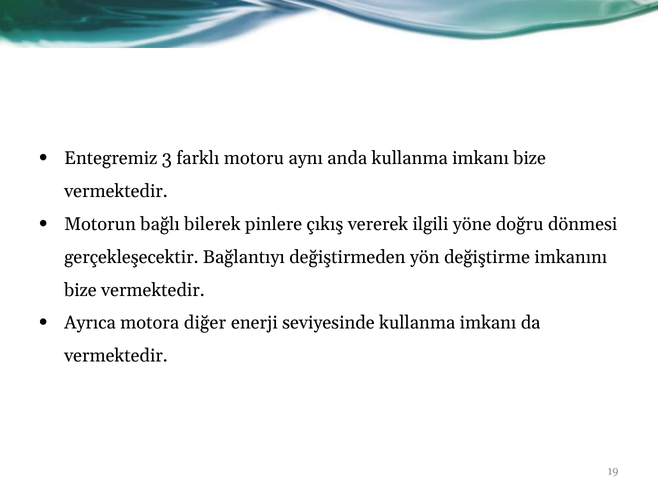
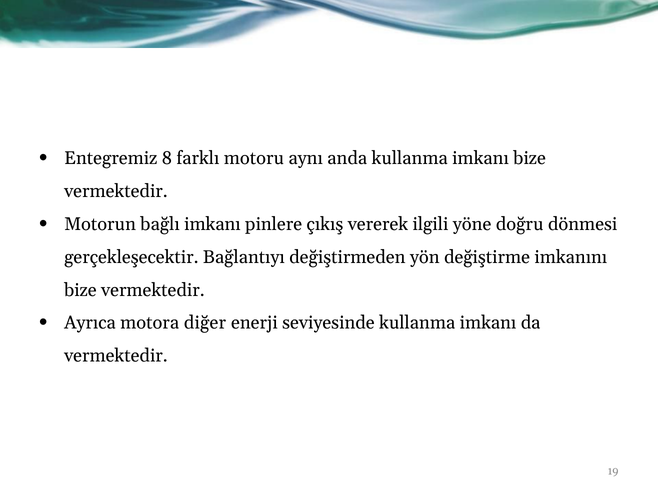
3: 3 -> 8
bağlı bilerek: bilerek -> imkanı
